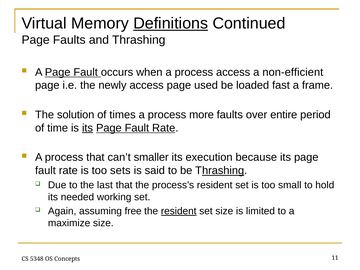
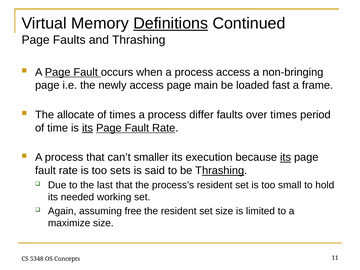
non-efficient: non-efficient -> non-bringing
used: used -> main
solution: solution -> allocate
more: more -> differ
over entire: entire -> times
its at (286, 157) underline: none -> present
resident at (179, 211) underline: present -> none
